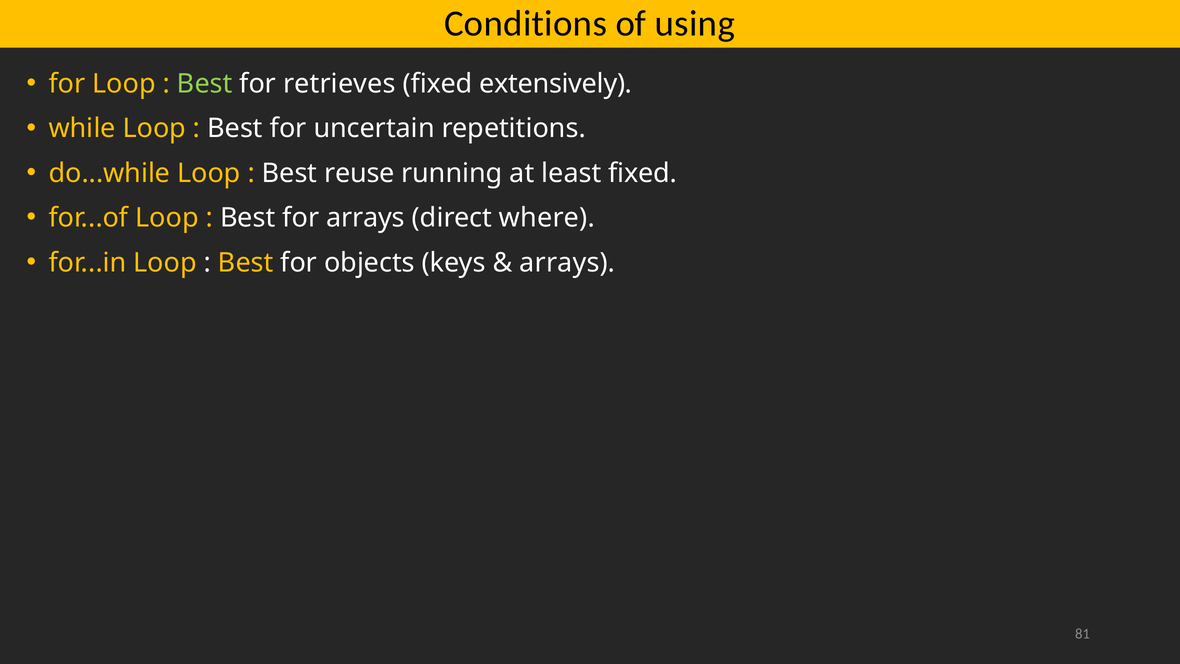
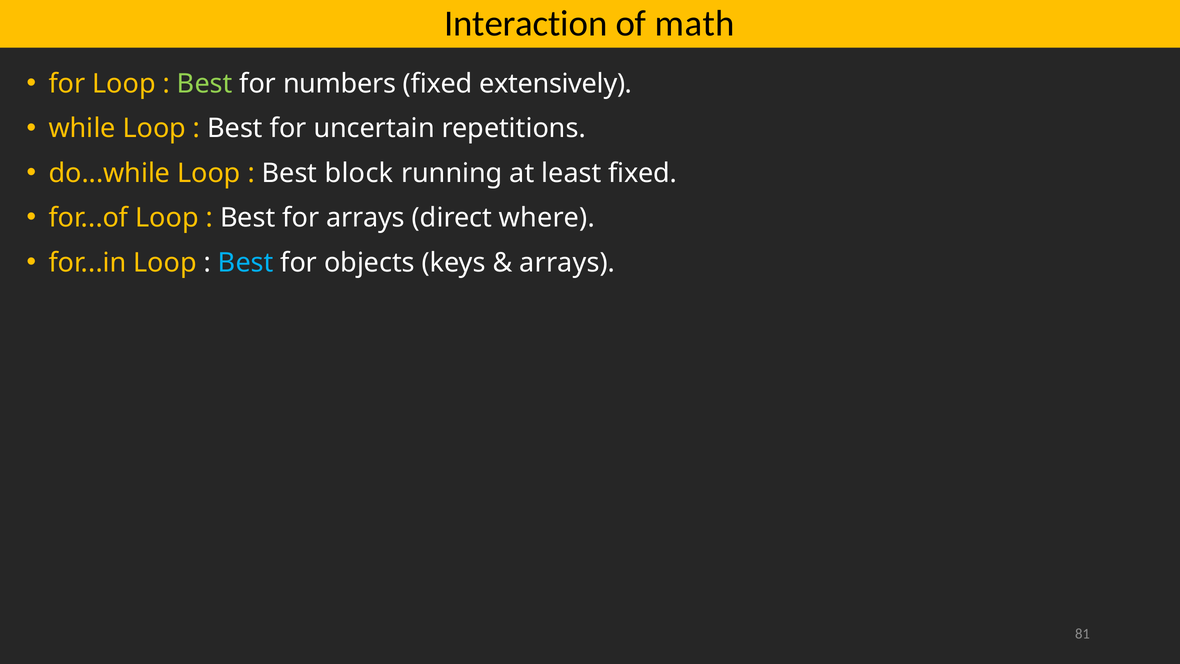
Conditions: Conditions -> Interaction
using: using -> math
retrieves: retrieves -> numbers
reuse: reuse -> block
Best at (246, 263) colour: yellow -> light blue
